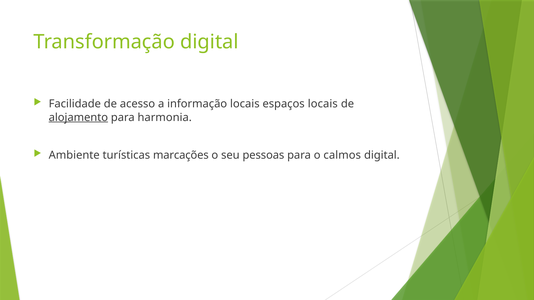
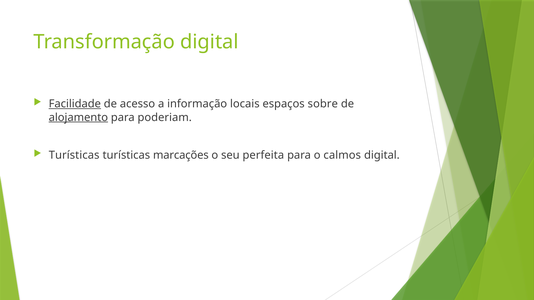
Facilidade underline: none -> present
espaços locais: locais -> sobre
harmonia: harmonia -> poderiam
Ambiente at (74, 155): Ambiente -> Turísticas
pessoas: pessoas -> perfeita
